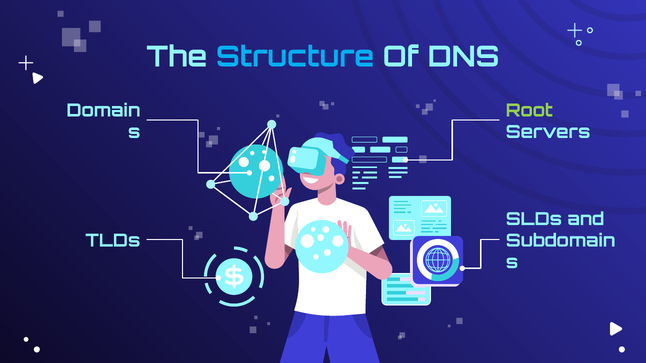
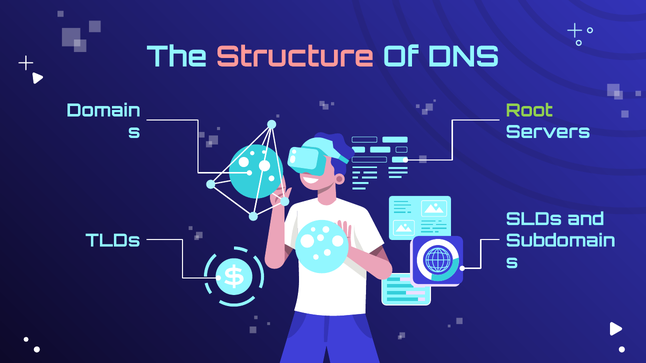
Structure colour: light blue -> pink
